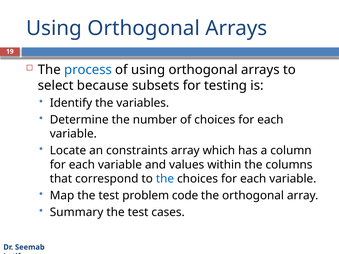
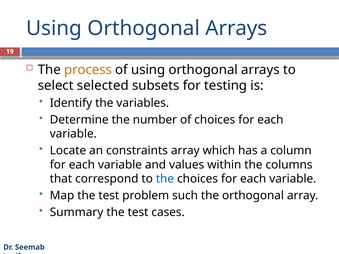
process colour: blue -> orange
because: because -> selected
code: code -> such
